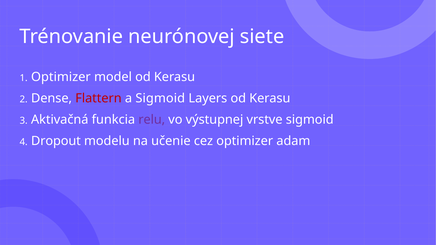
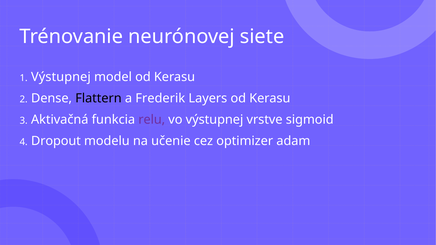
Optimizer at (61, 77): Optimizer -> Výstupnej
Flattern colour: red -> black
a Sigmoid: Sigmoid -> Frederik
